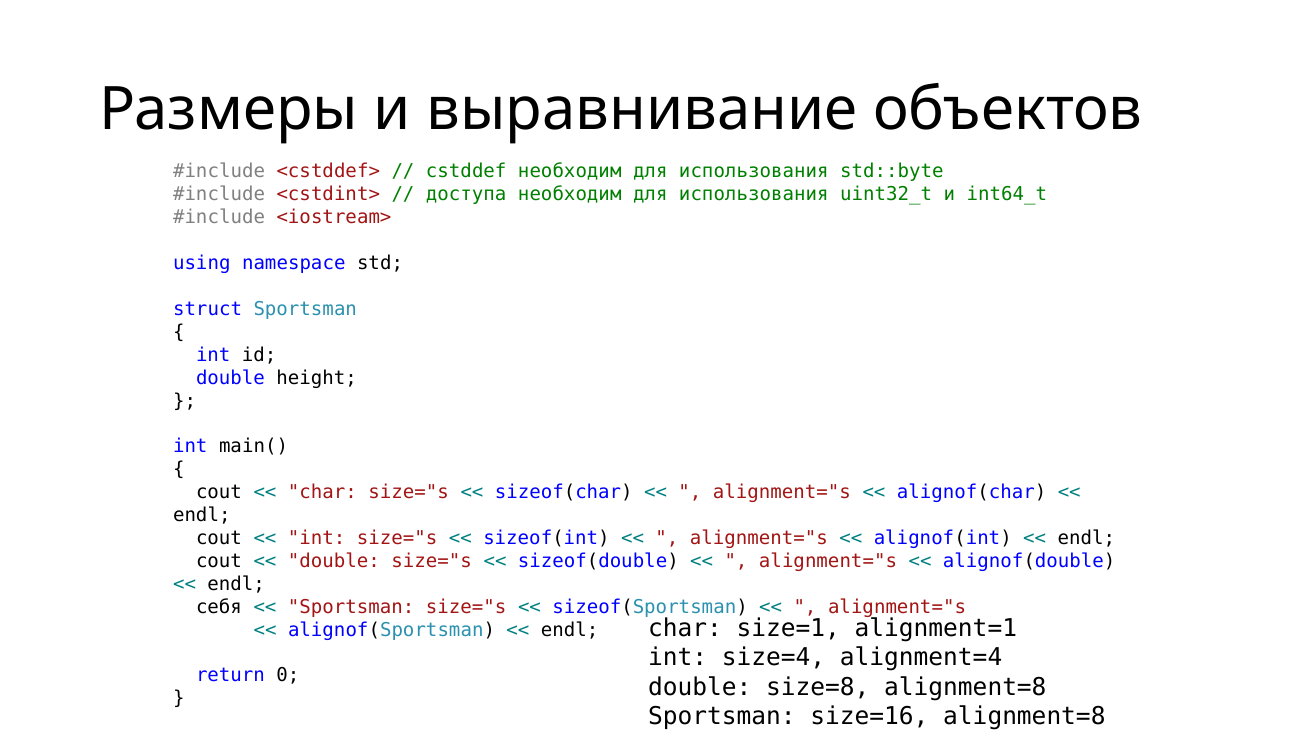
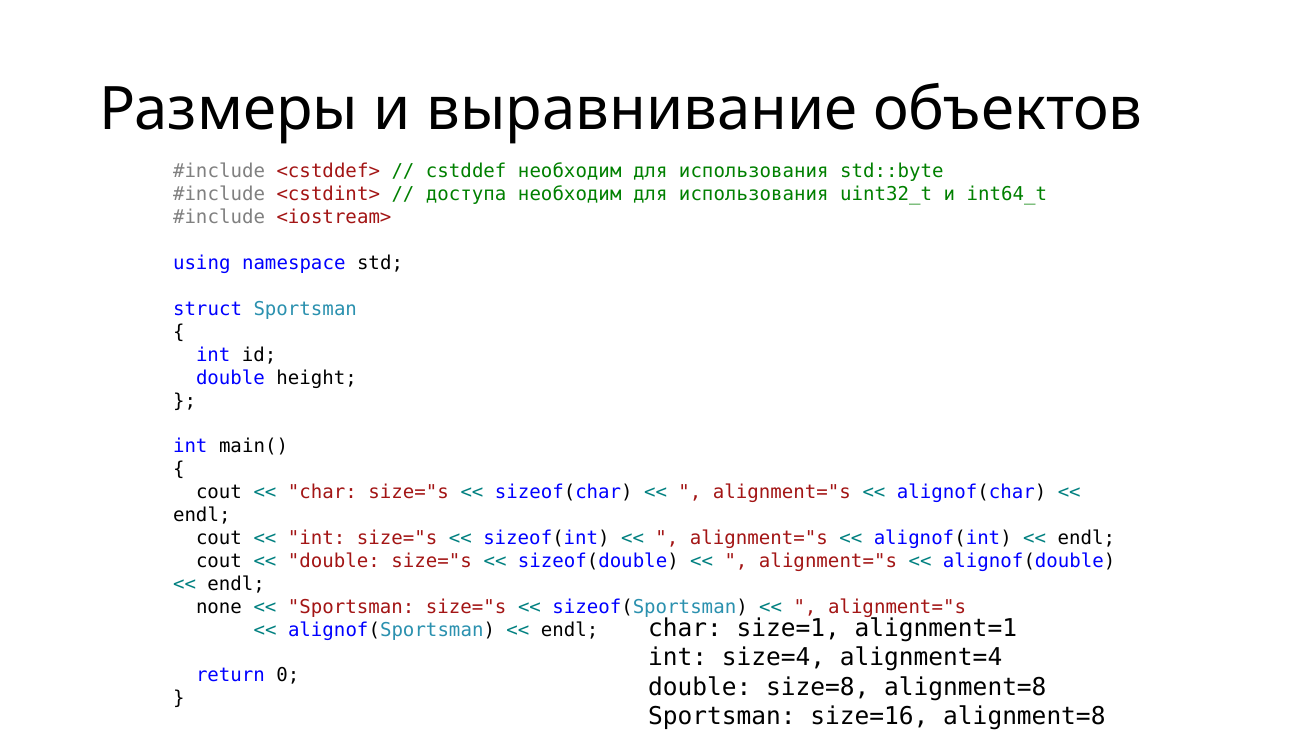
себя: себя -> none
